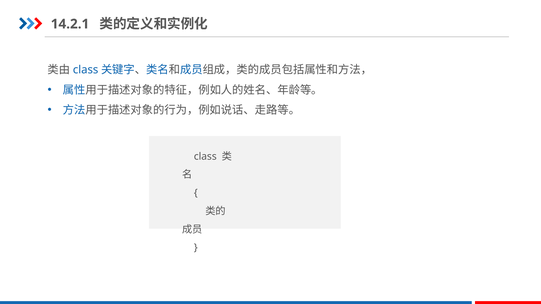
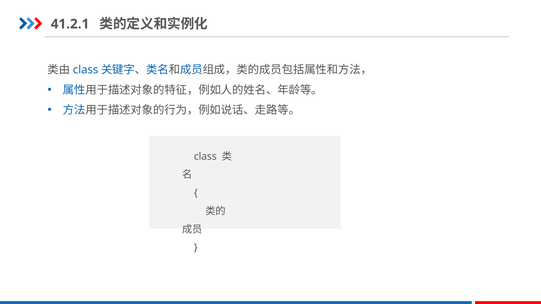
14.2.1: 14.2.1 -> 41.2.1
